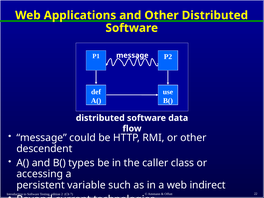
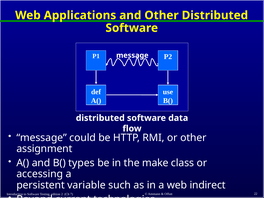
descendent: descendent -> assignment
caller: caller -> make
